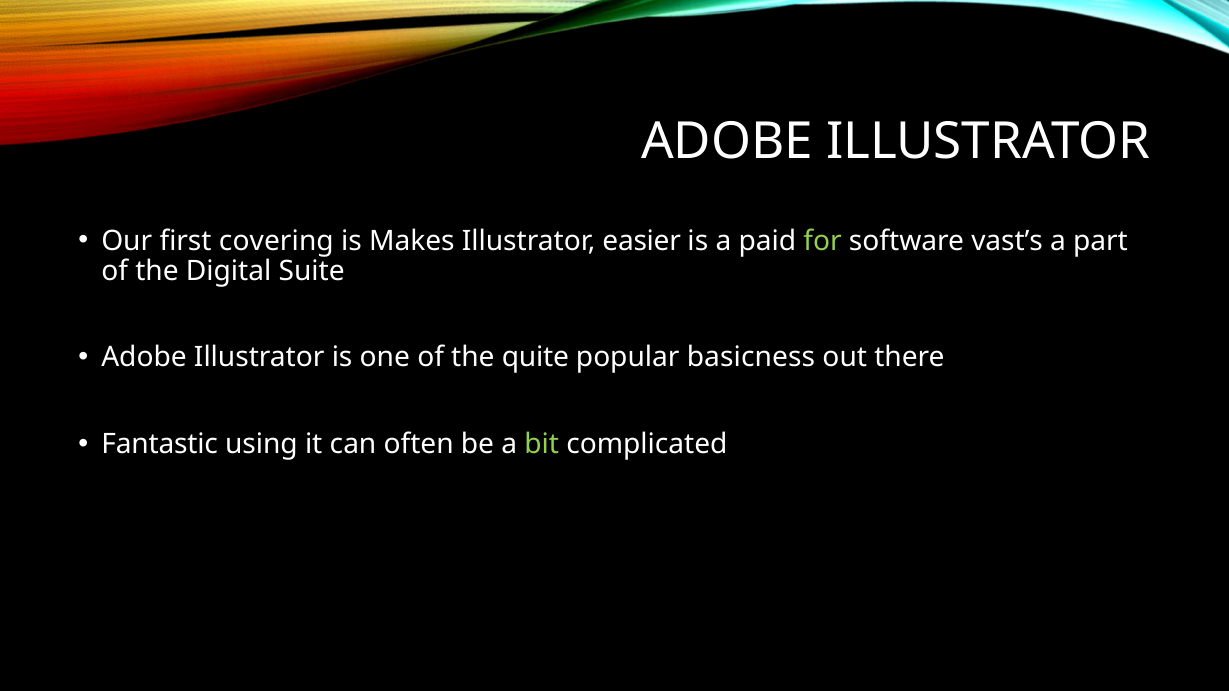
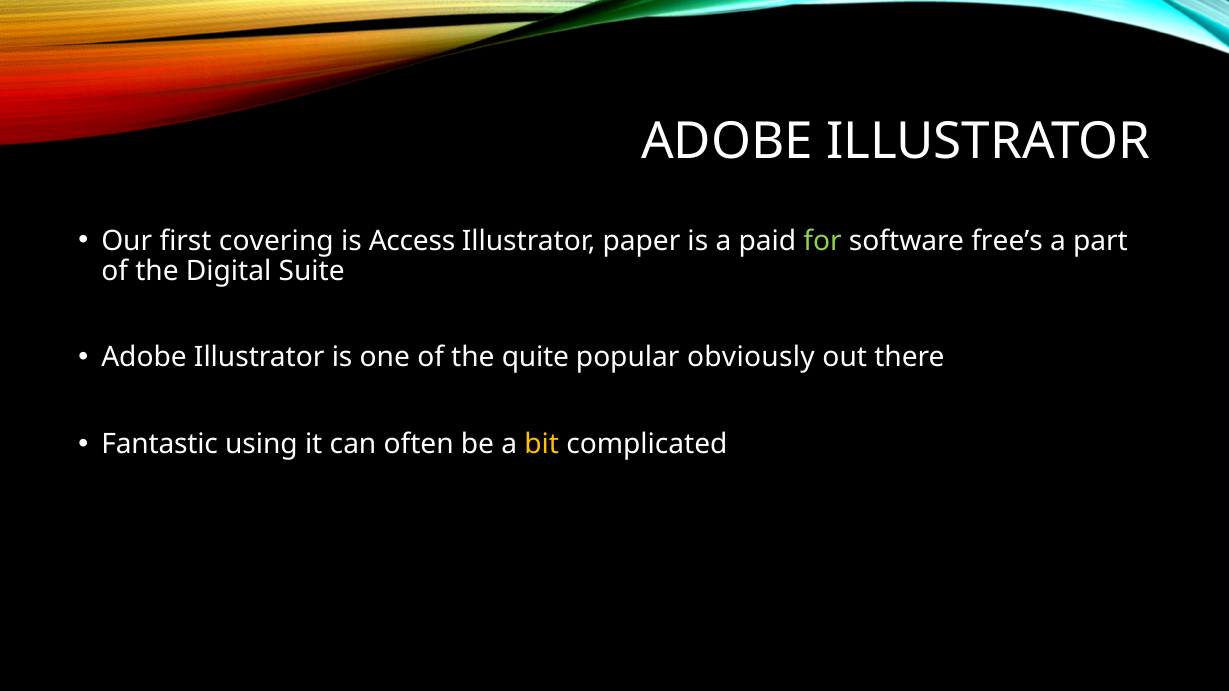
Makes: Makes -> Access
easier: easier -> paper
vast’s: vast’s -> free’s
basicness: basicness -> obviously
bit colour: light green -> yellow
